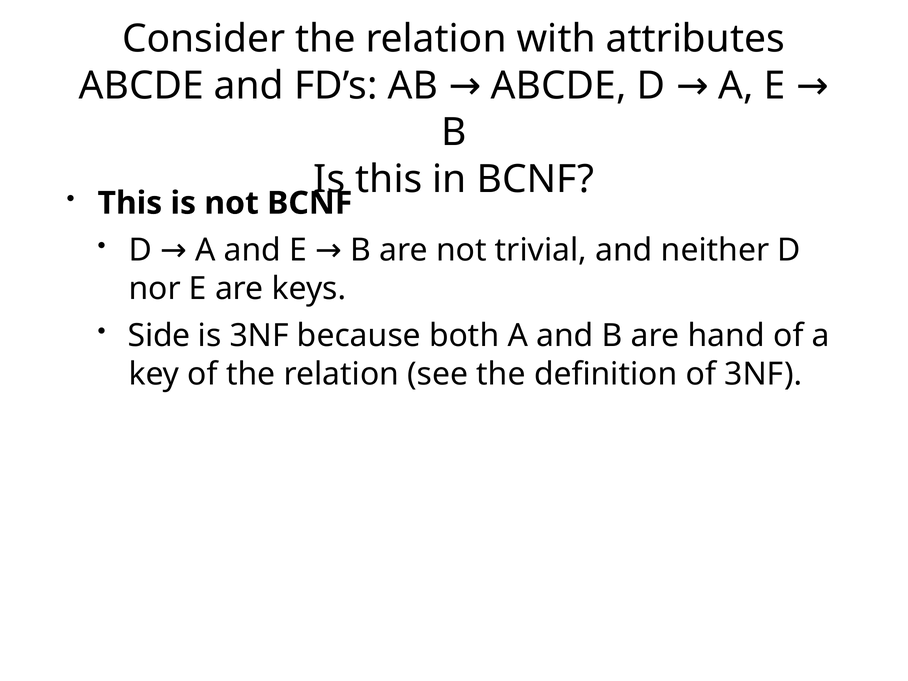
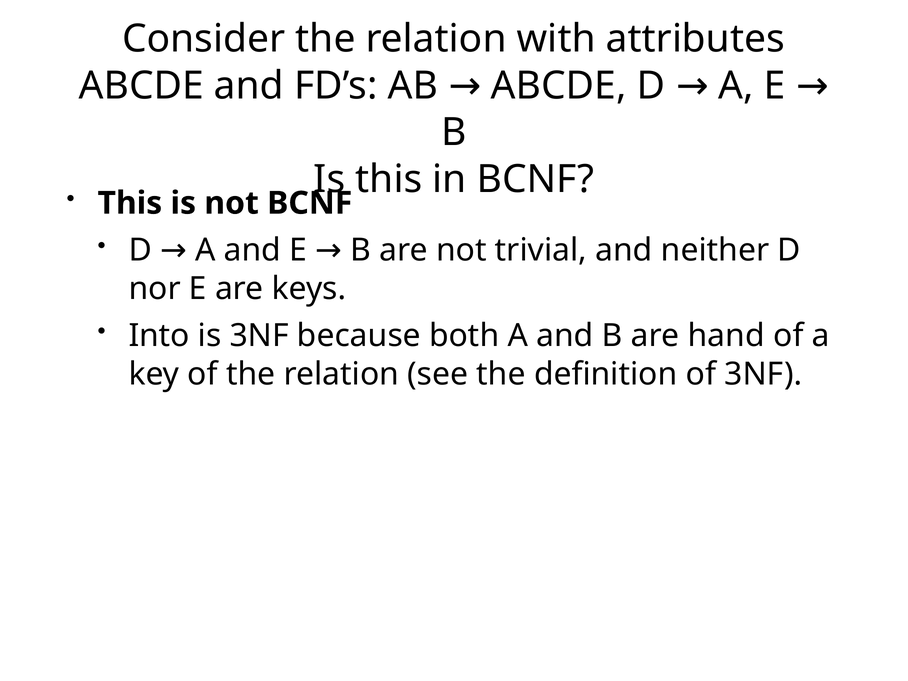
Side: Side -> Into
